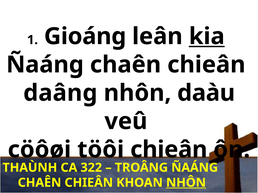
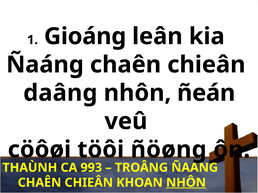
kia underline: present -> none
daàu: daàu -> ñeán
töôi chieân: chieân -> ñöøng
322: 322 -> 993
